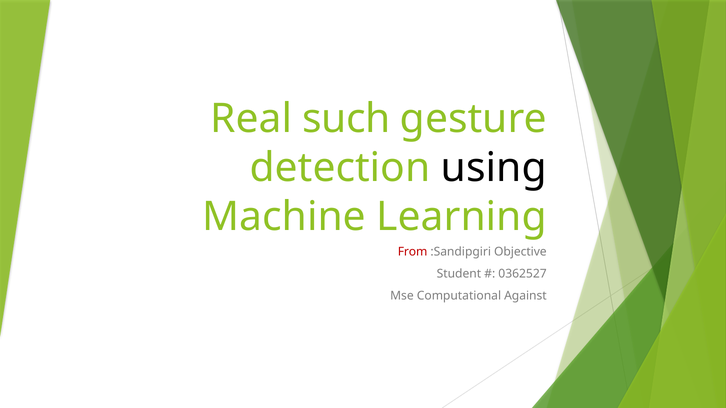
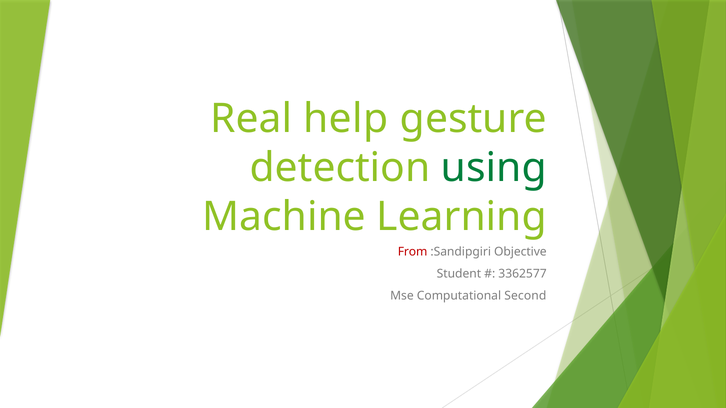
such: such -> help
using colour: black -> green
0362527: 0362527 -> 3362577
Against: Against -> Second
